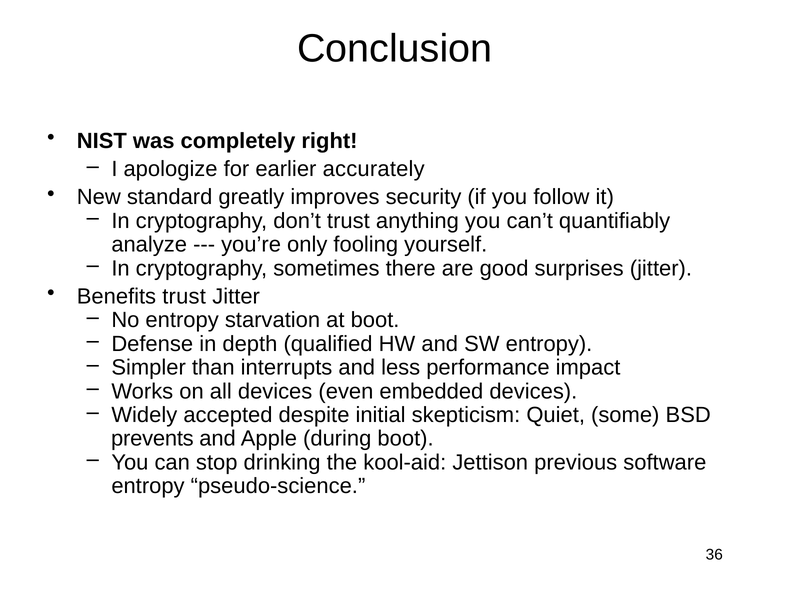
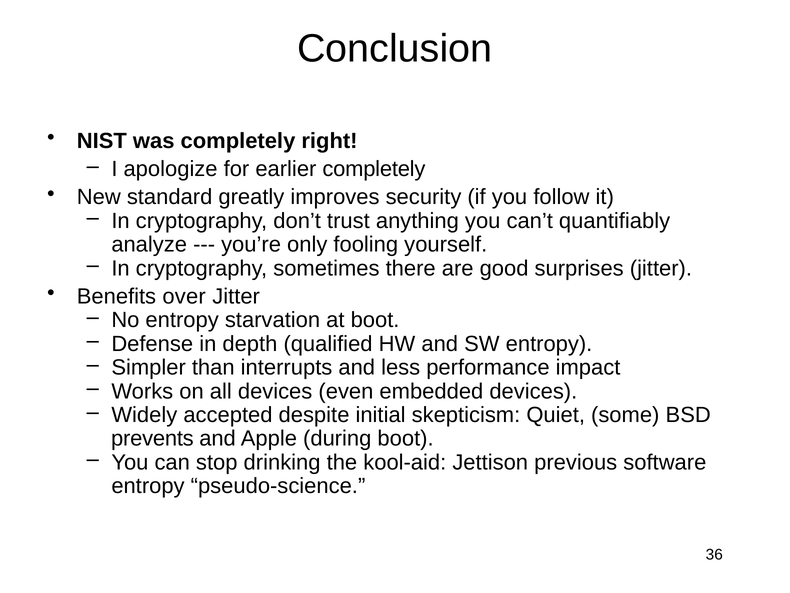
earlier accurately: accurately -> completely
Benefits trust: trust -> over
